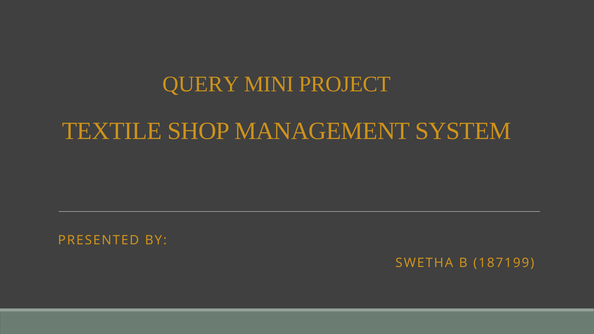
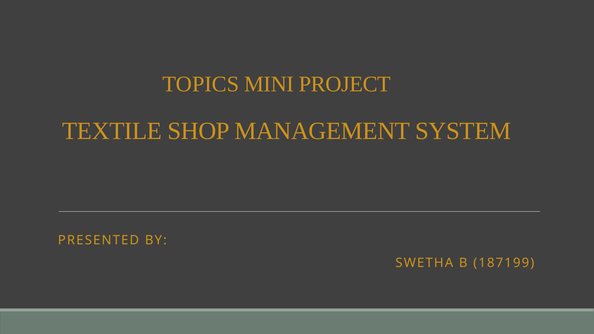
QUERY: QUERY -> TOPICS
